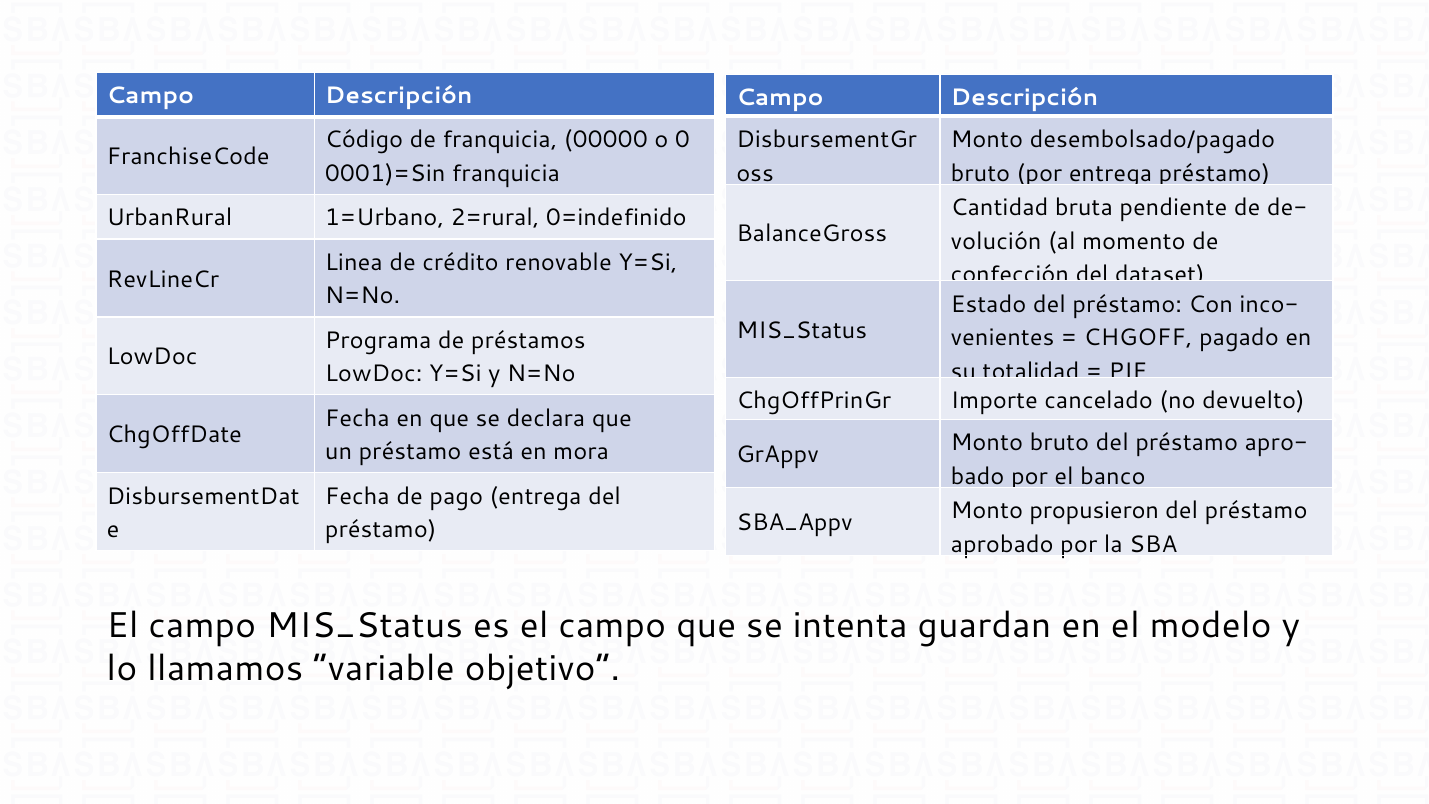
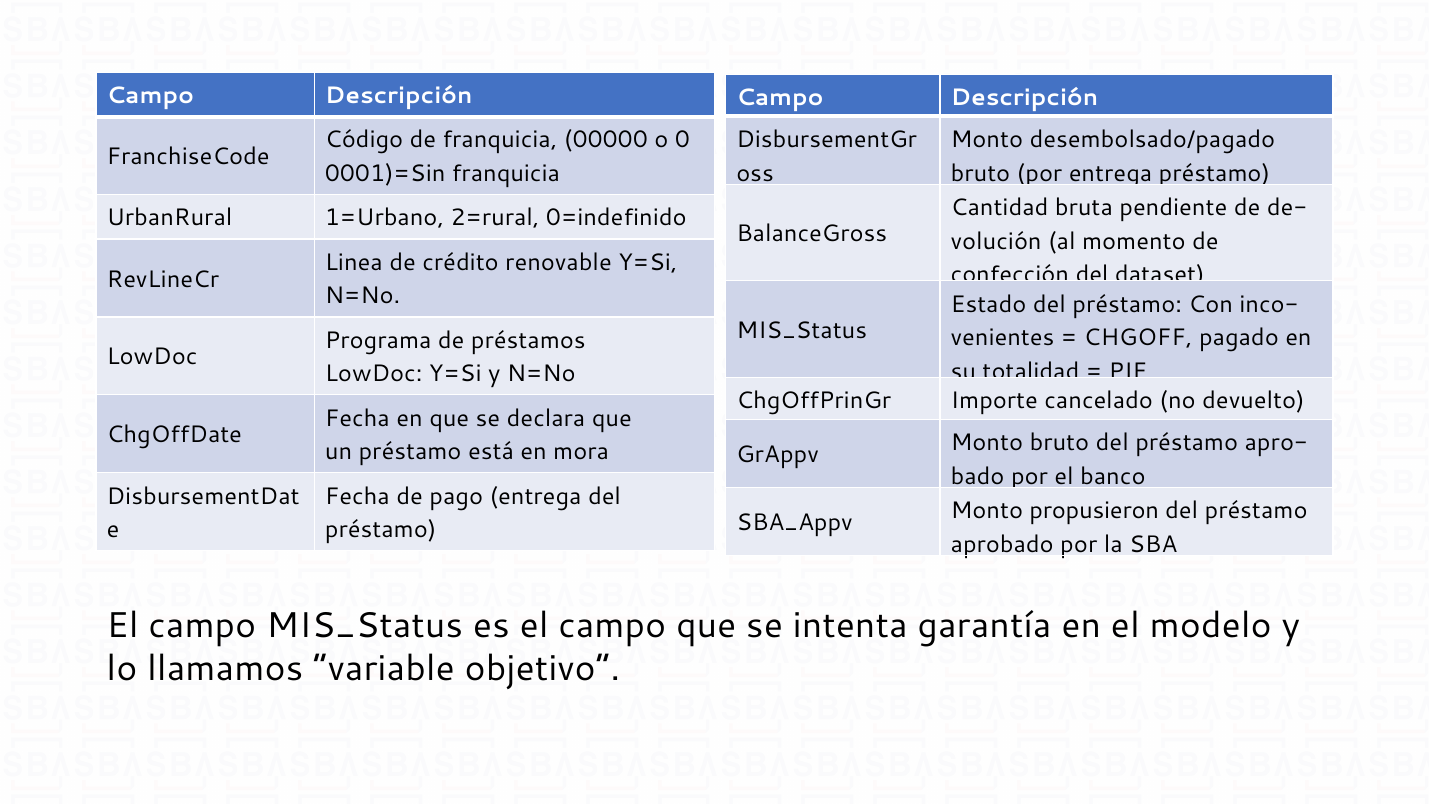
guardan: guardan -> garantía
